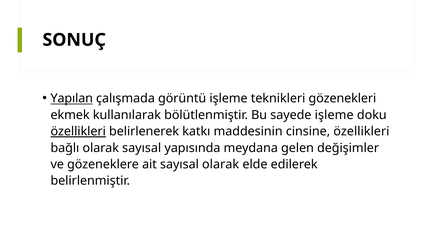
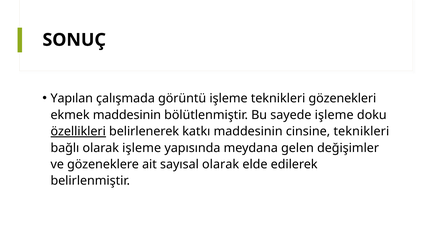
Yapılan underline: present -> none
ekmek kullanılarak: kullanılarak -> maddesinin
cinsine özellikleri: özellikleri -> teknikleri
olarak sayısal: sayısal -> işleme
